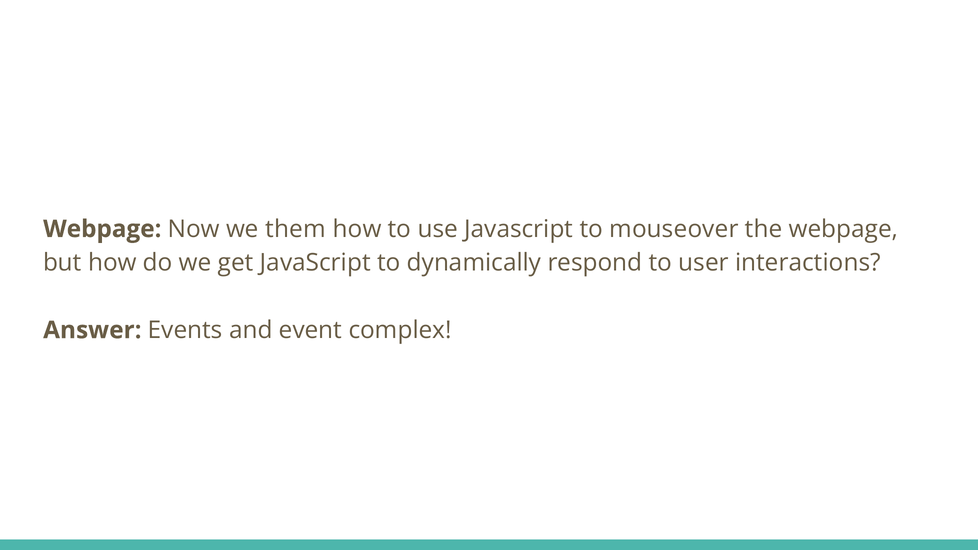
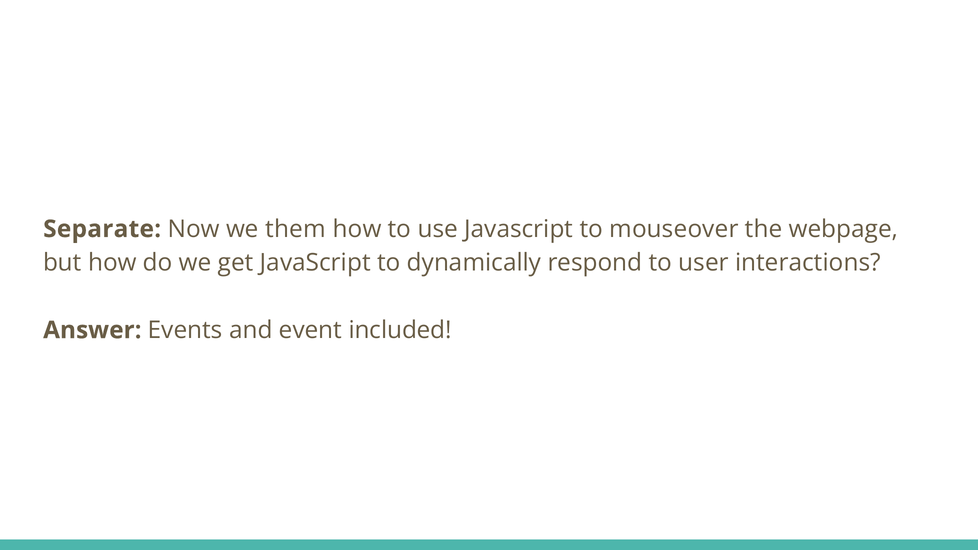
Webpage at (102, 229): Webpage -> Separate
complex: complex -> included
